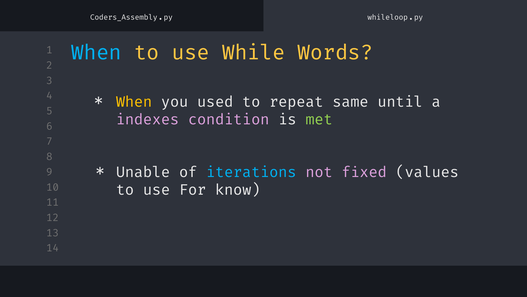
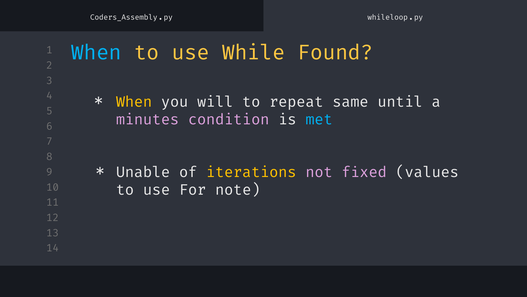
Words: Words -> Found
used: used -> will
indexes: indexes -> minutes
met colour: light green -> light blue
iterations colour: light blue -> yellow
know: know -> note
